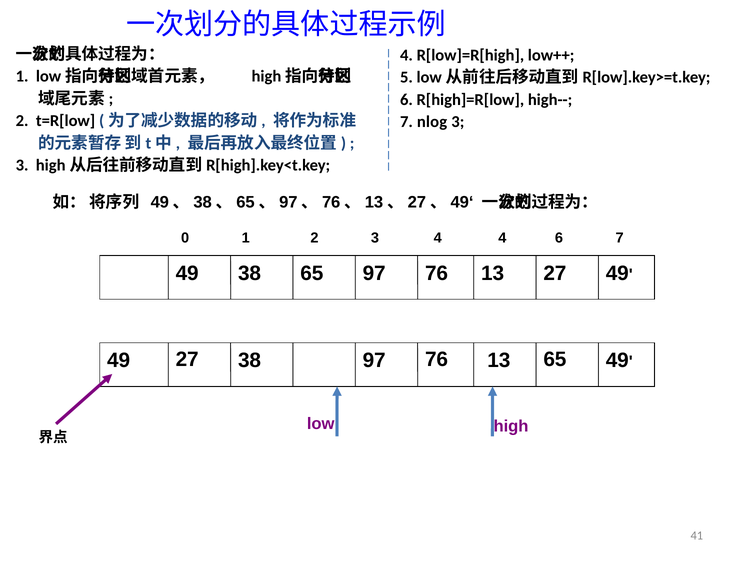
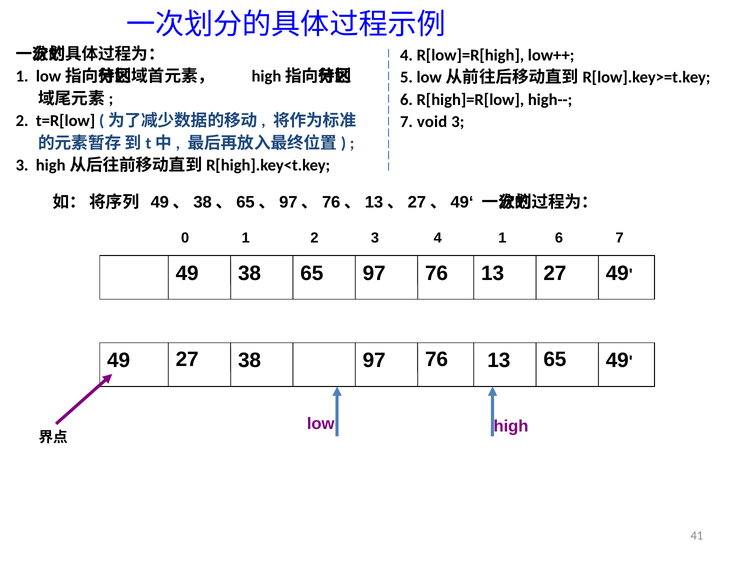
nlog: nlog -> void
4 4: 4 -> 1
